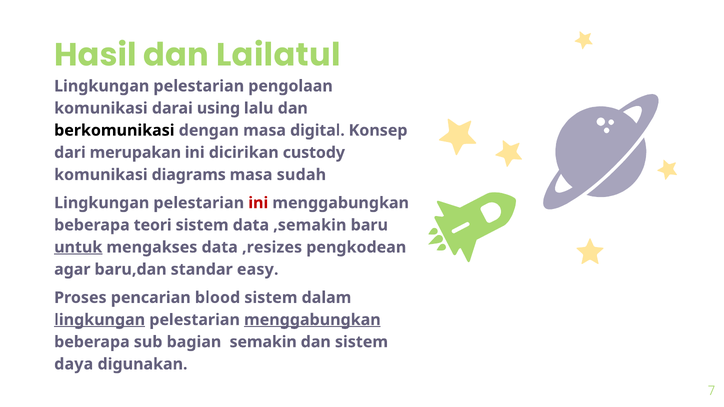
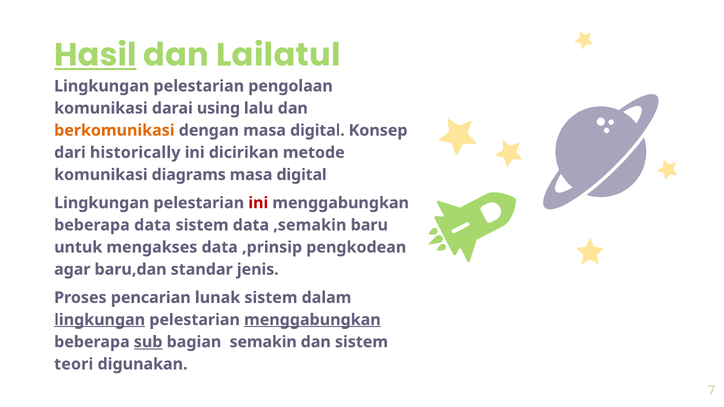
Hasil underline: none -> present
berkomunikasi colour: black -> orange
merupakan: merupakan -> historically
custody: custody -> metode
sudah at (301, 175): sudah -> digital
beberapa teori: teori -> data
untuk underline: present -> none
,resizes: ,resizes -> ,prinsip
easy: easy -> jenis
blood: blood -> lunak
sub underline: none -> present
daya: daya -> teori
